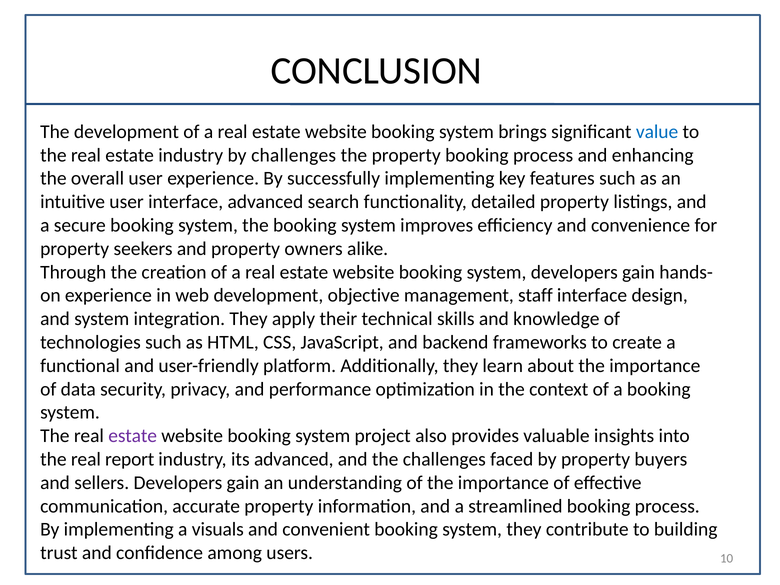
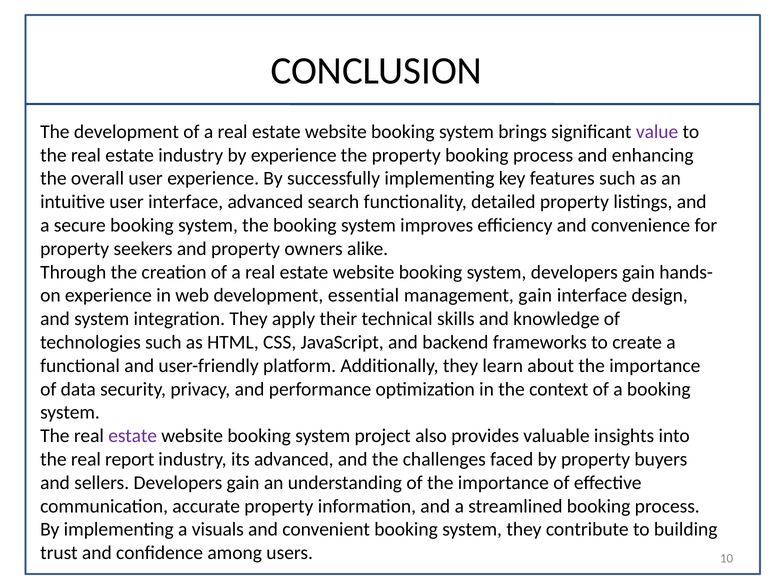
value colour: blue -> purple
by challenges: challenges -> experience
objective: objective -> essential
management staff: staff -> gain
